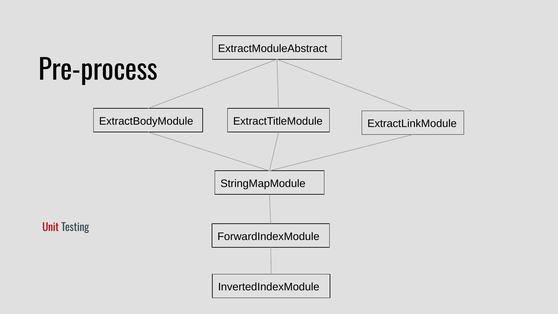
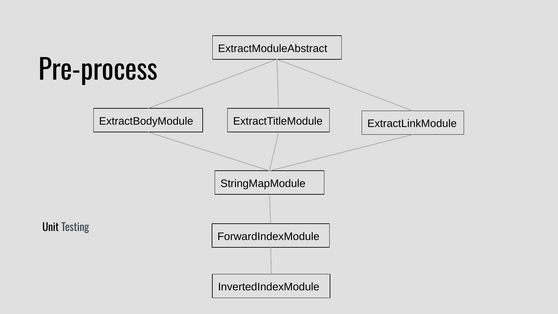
Unit colour: red -> black
